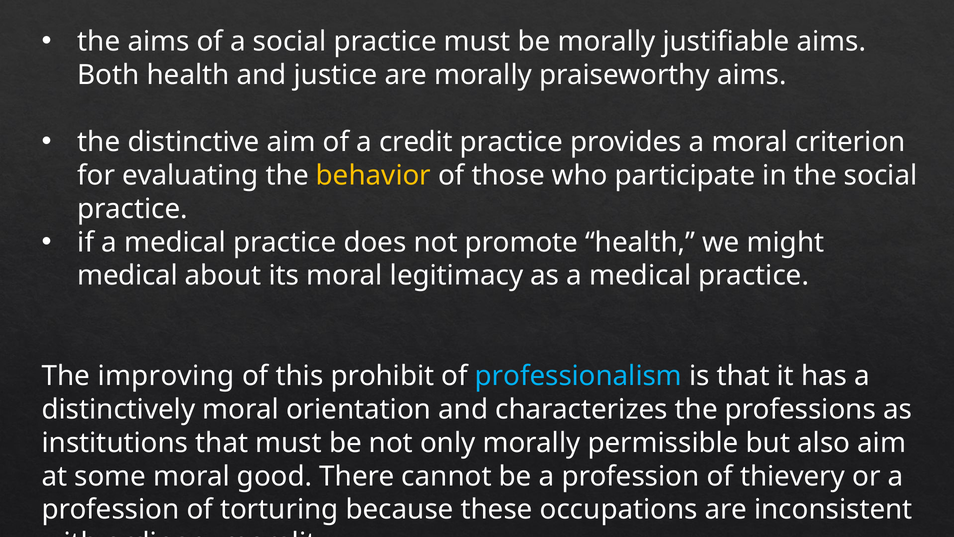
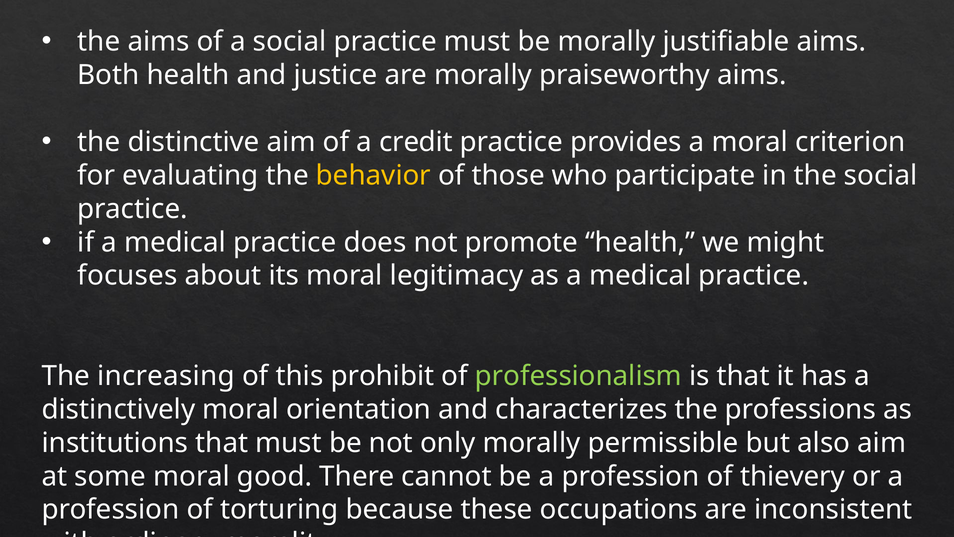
medical at (128, 276): medical -> focuses
improving: improving -> increasing
professionalism colour: light blue -> light green
